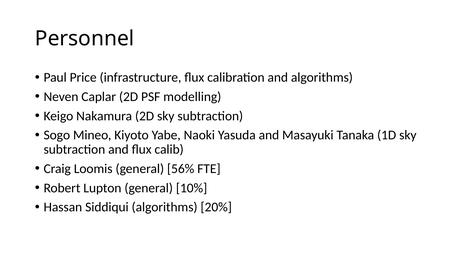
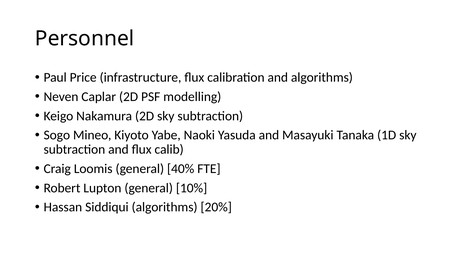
56%: 56% -> 40%
